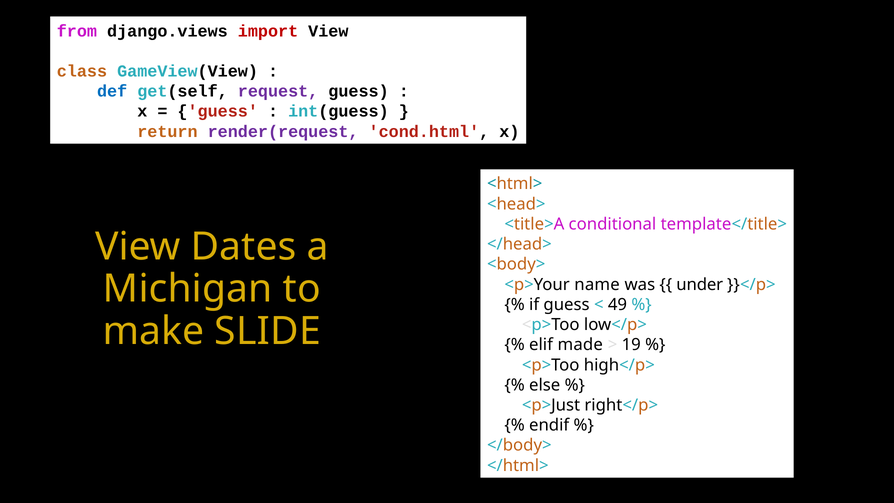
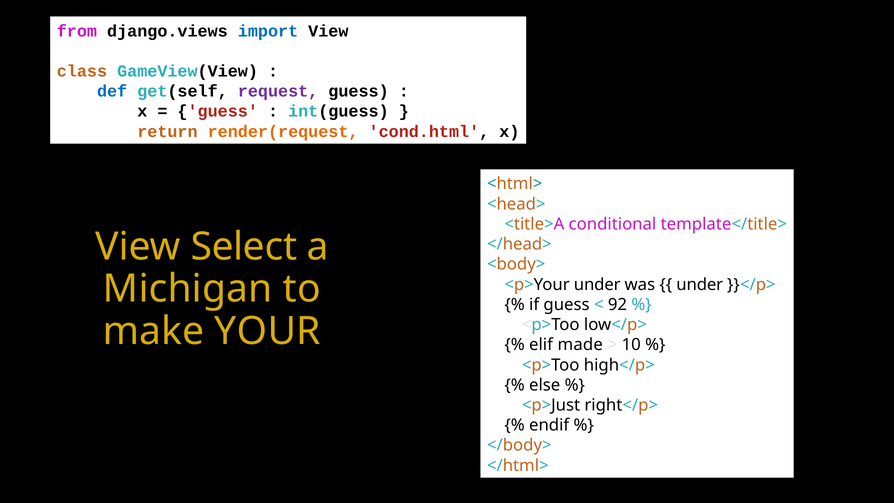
import colour: red -> blue
render(request colour: purple -> orange
Dates: Dates -> Select
<p>Your name: name -> under
49: 49 -> 92
SLIDE: SLIDE -> YOUR
19: 19 -> 10
